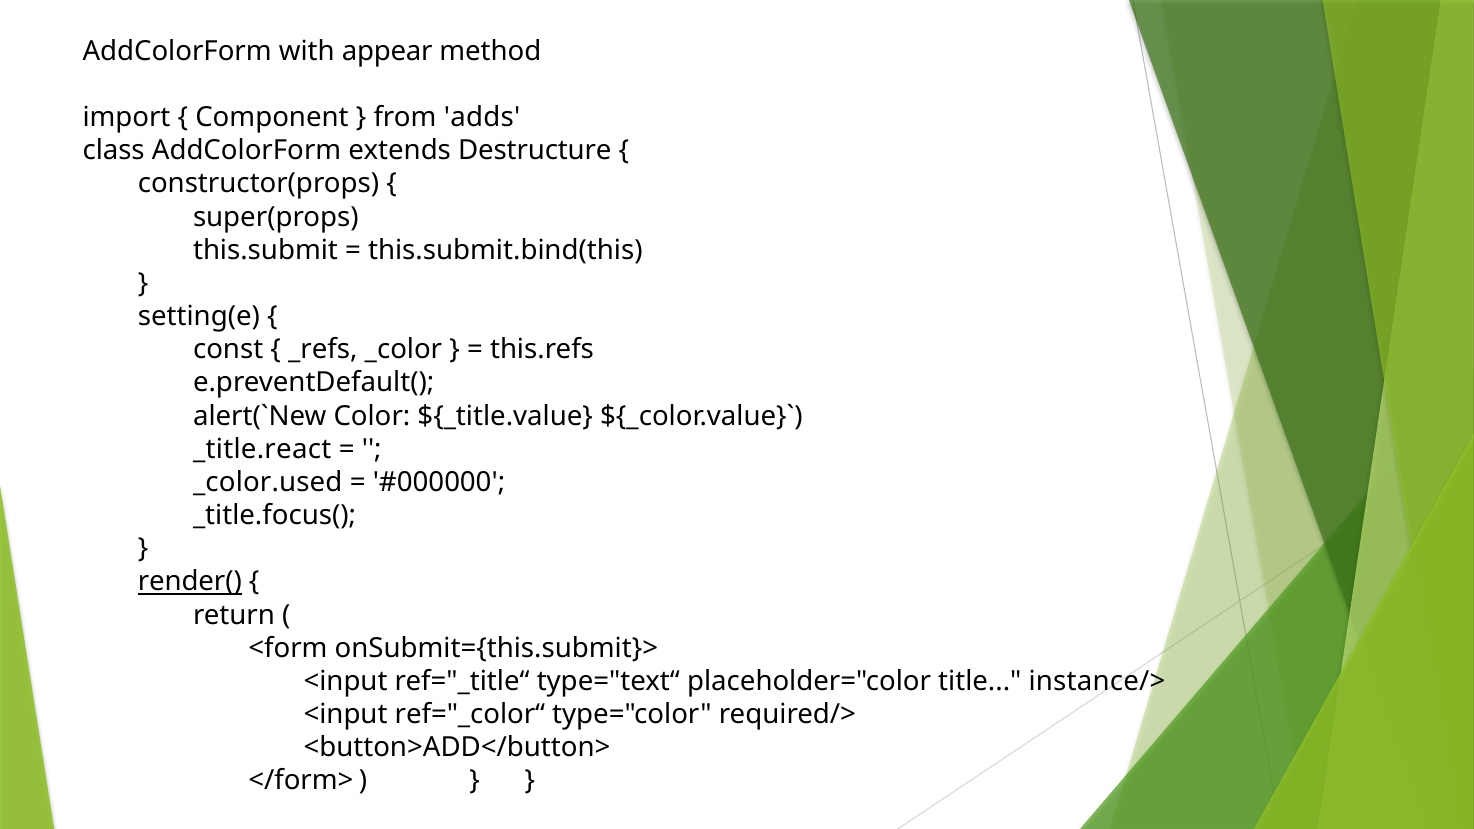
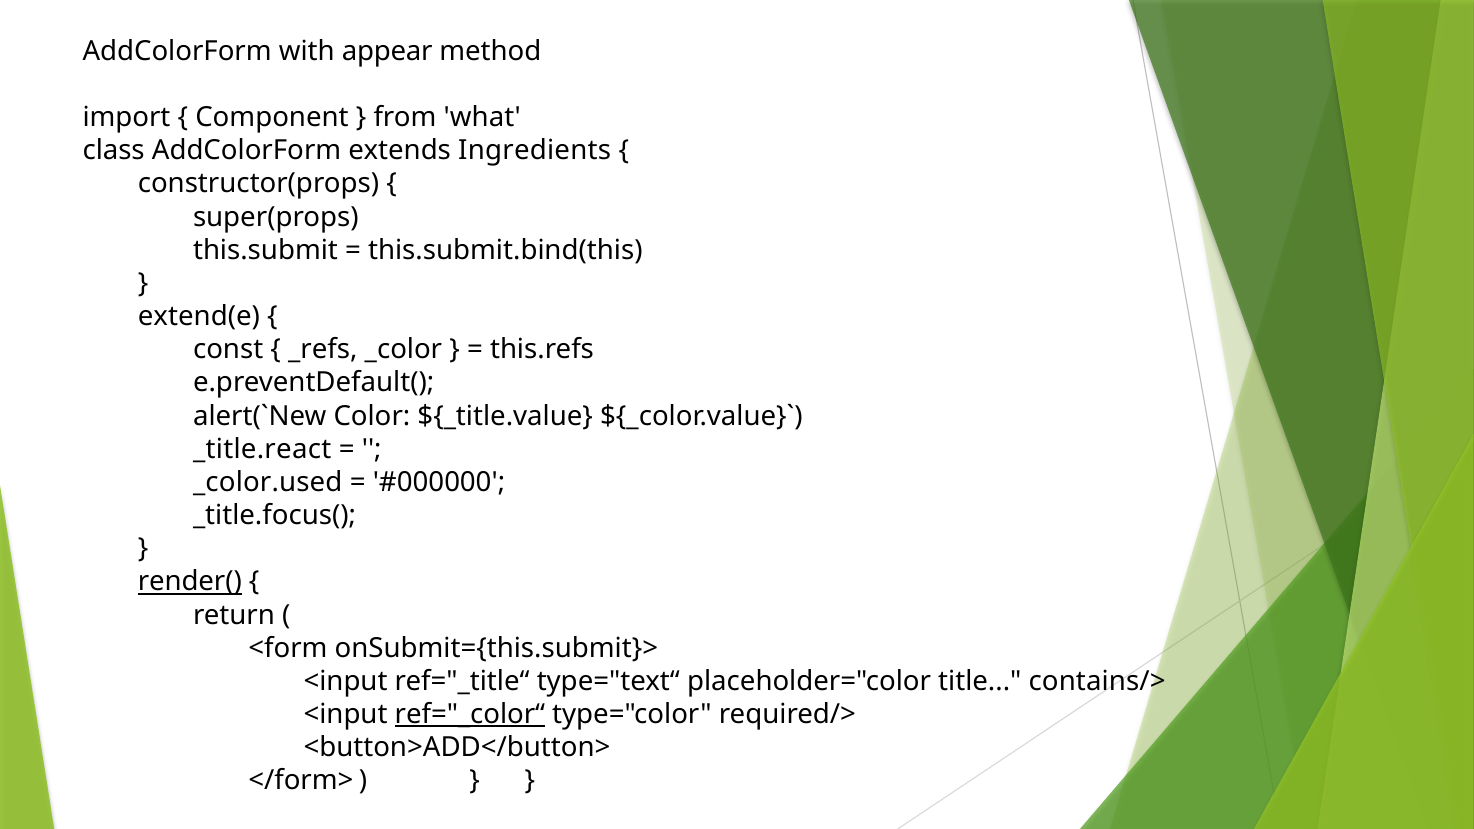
adds: adds -> what
Destructure: Destructure -> Ingredients
setting(e: setting(e -> extend(e
instance/>: instance/> -> contains/>
ref="_color“ underline: none -> present
